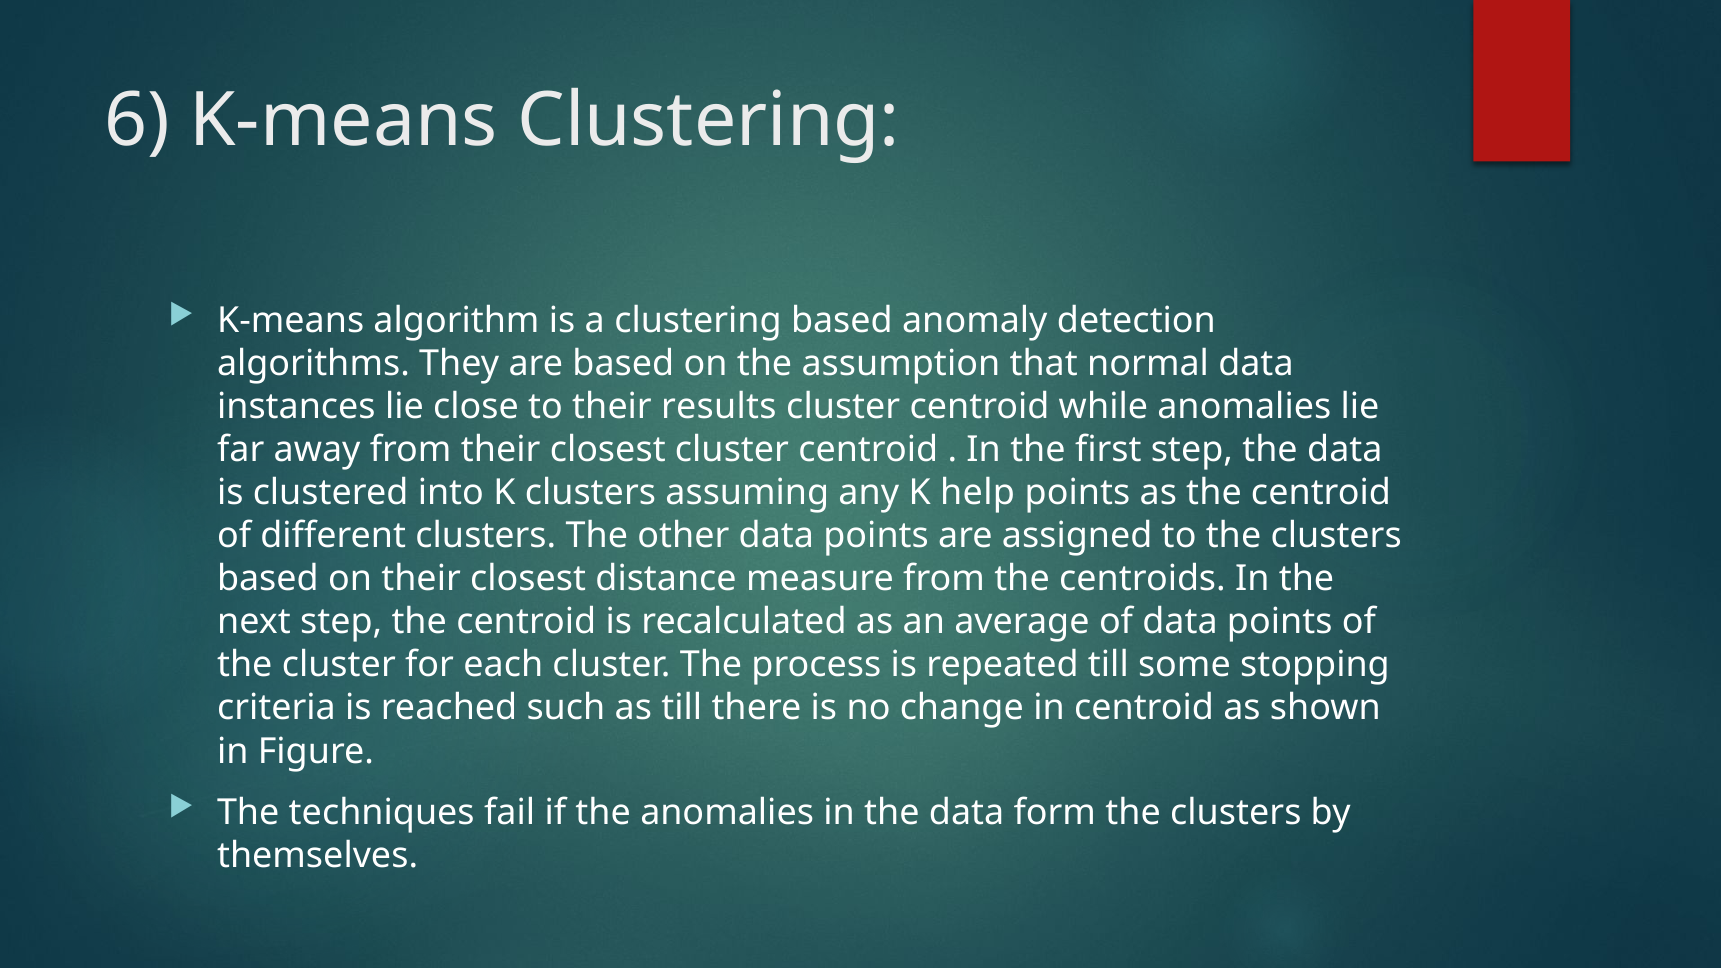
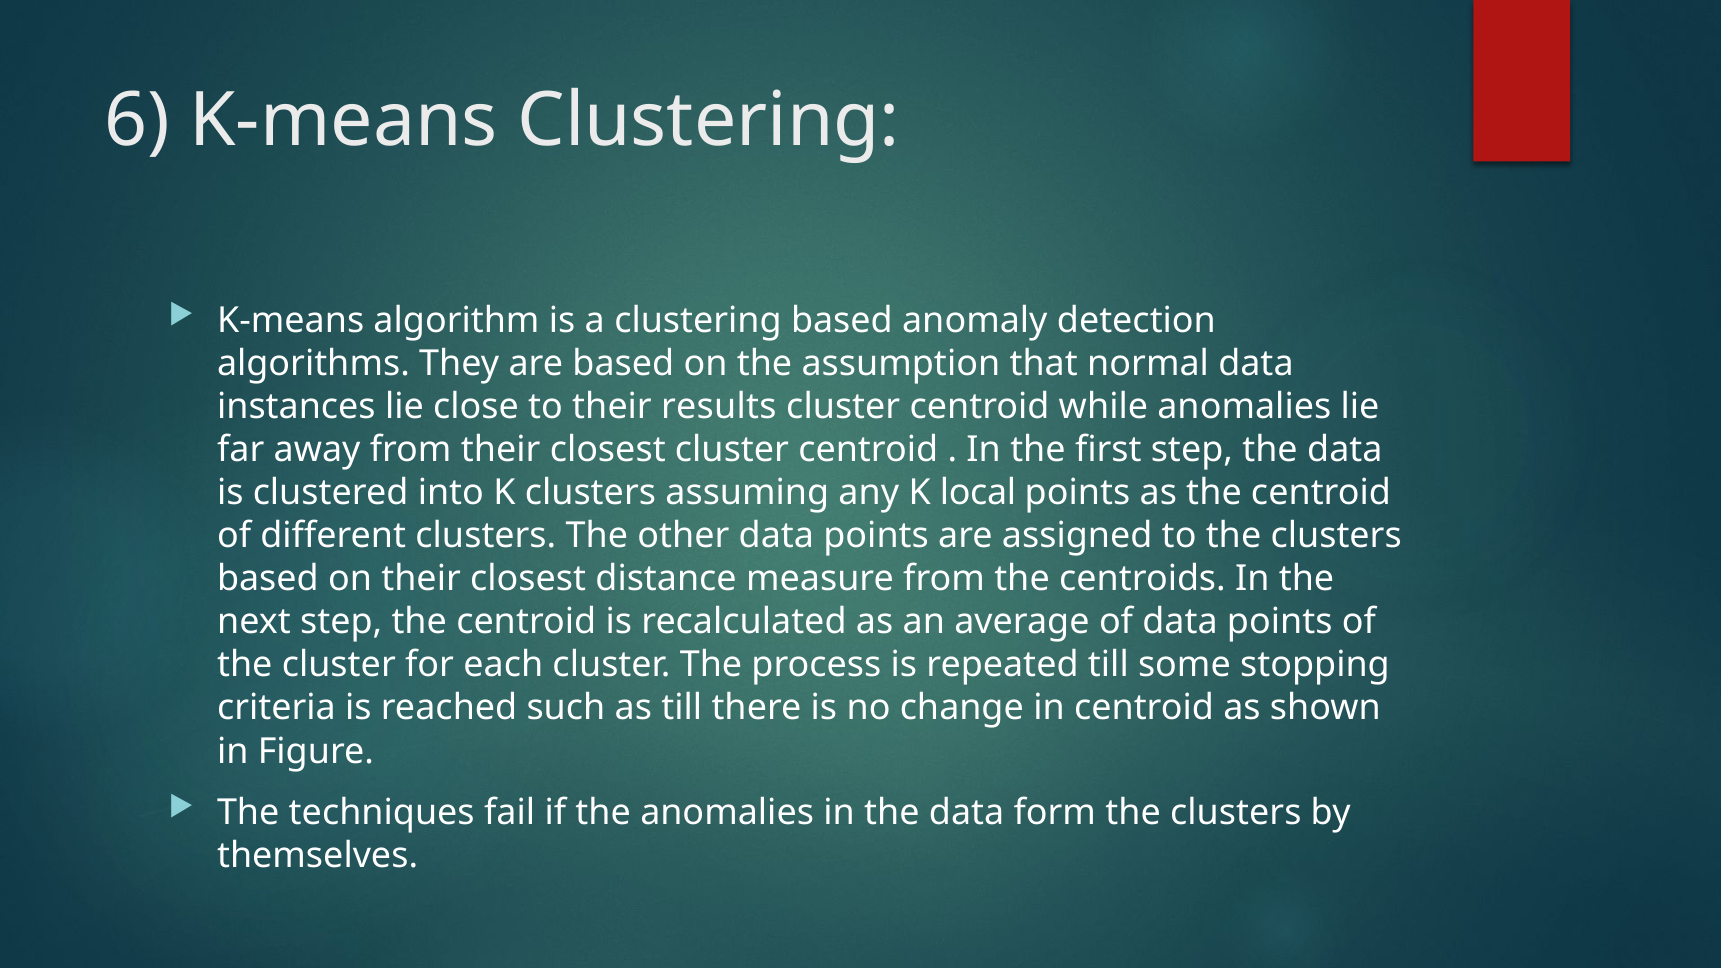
help: help -> local
